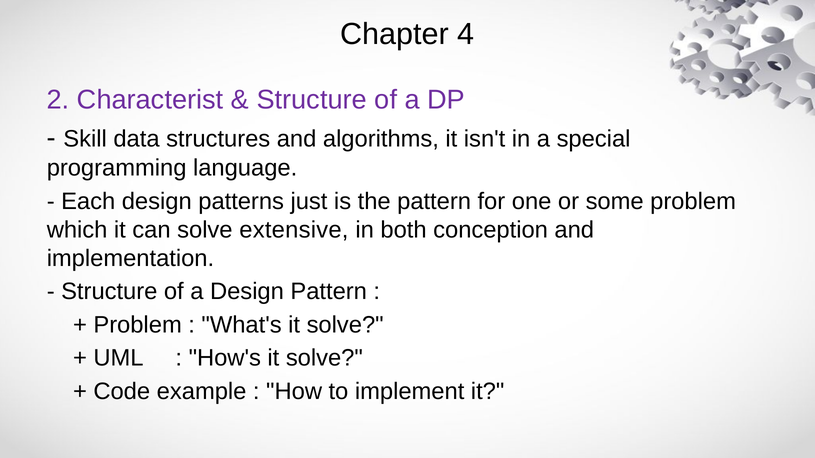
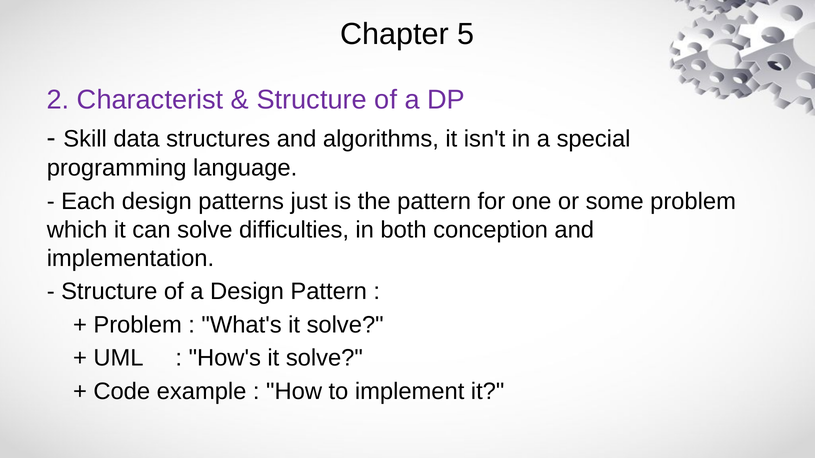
4: 4 -> 5
extensive: extensive -> difficulties
